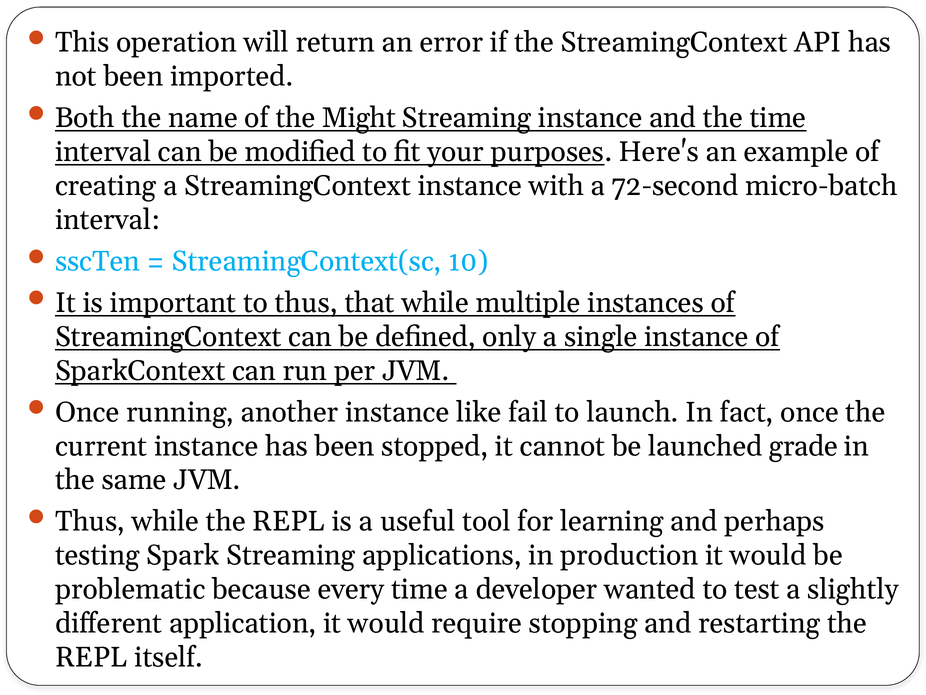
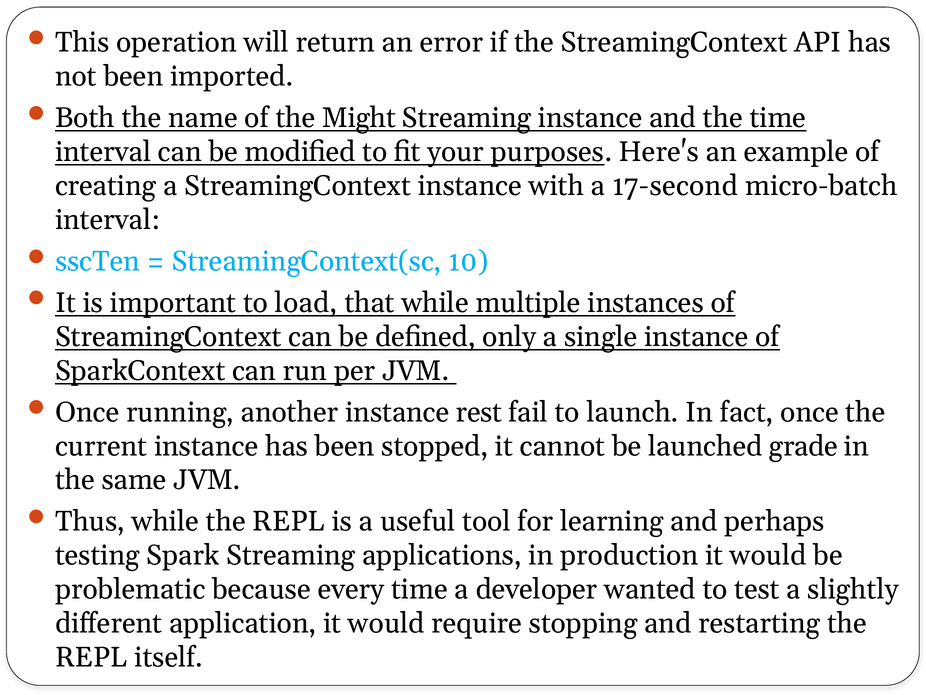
72-second: 72-second -> 17-second
to thus: thus -> load
like: like -> rest
